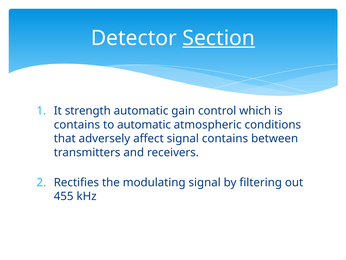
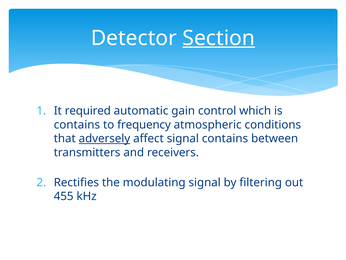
strength: strength -> required
to automatic: automatic -> frequency
adversely underline: none -> present
